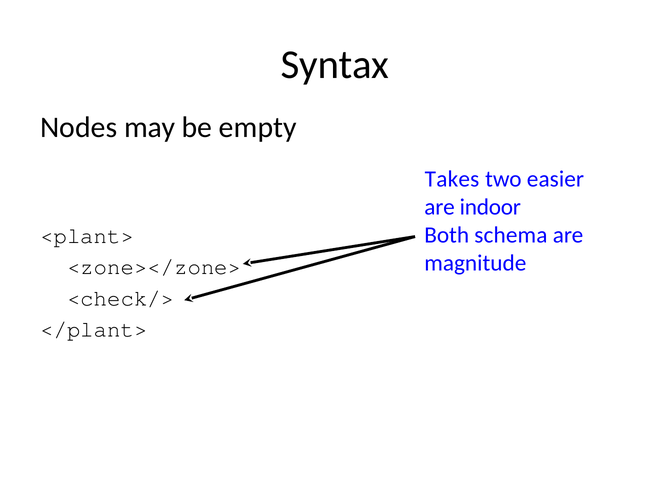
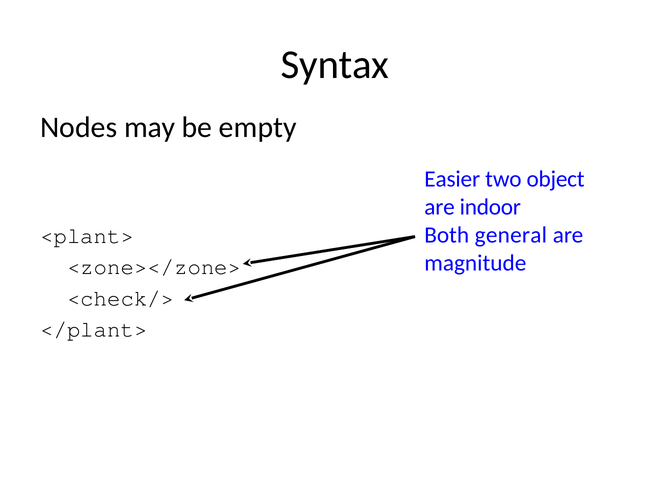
Takes: Takes -> Easier
easier: easier -> object
schema: schema -> general
